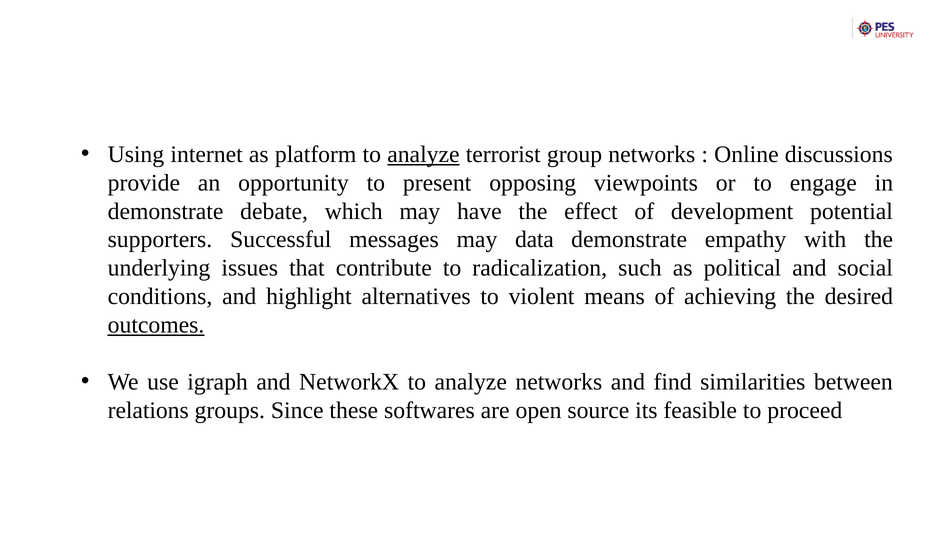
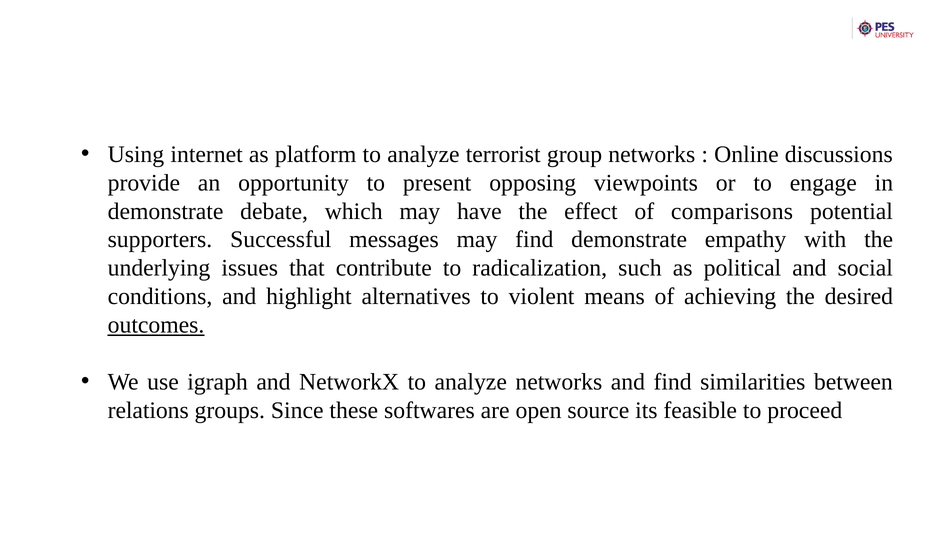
analyze at (423, 154) underline: present -> none
development: development -> comparisons
may data: data -> find
